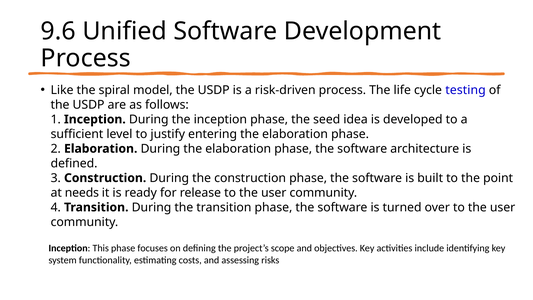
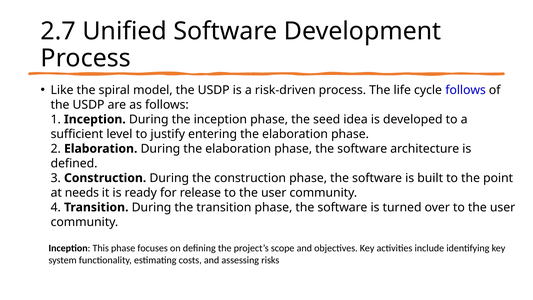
9.6: 9.6 -> 2.7
cycle testing: testing -> follows
